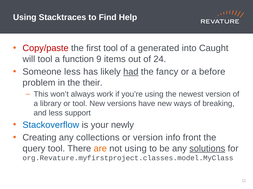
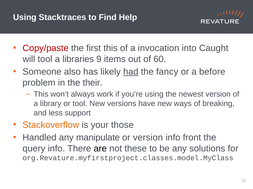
first tool: tool -> this
generated: generated -> invocation
function: function -> libraries
24: 24 -> 60
Someone less: less -> also
Stackoverflow colour: blue -> orange
newly: newly -> those
Creating: Creating -> Handled
collections: collections -> manipulate
query tool: tool -> info
are colour: orange -> black
not using: using -> these
solutions underline: present -> none
